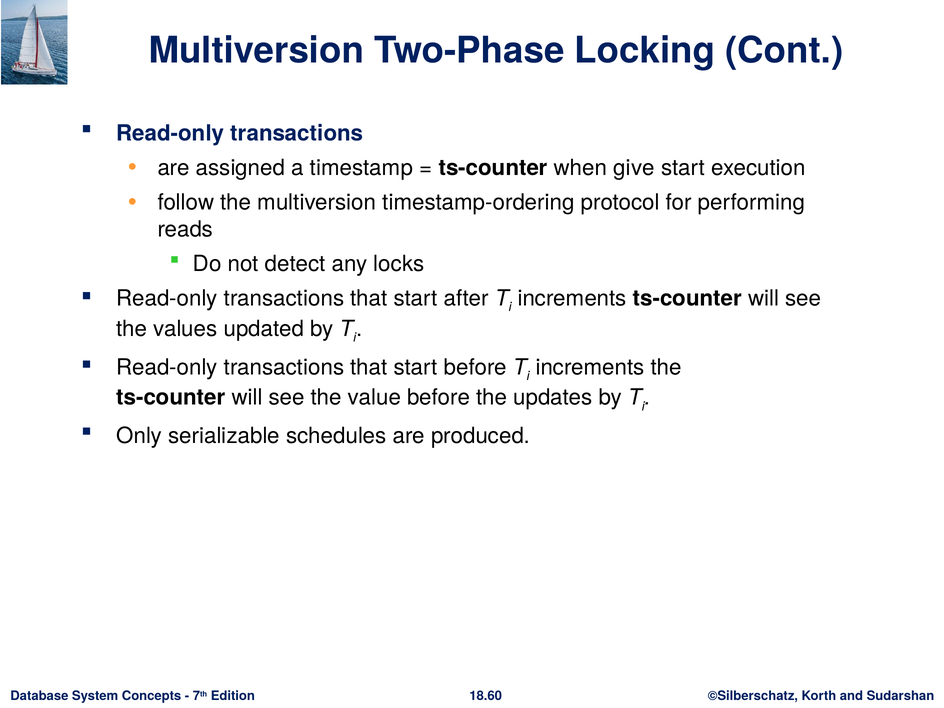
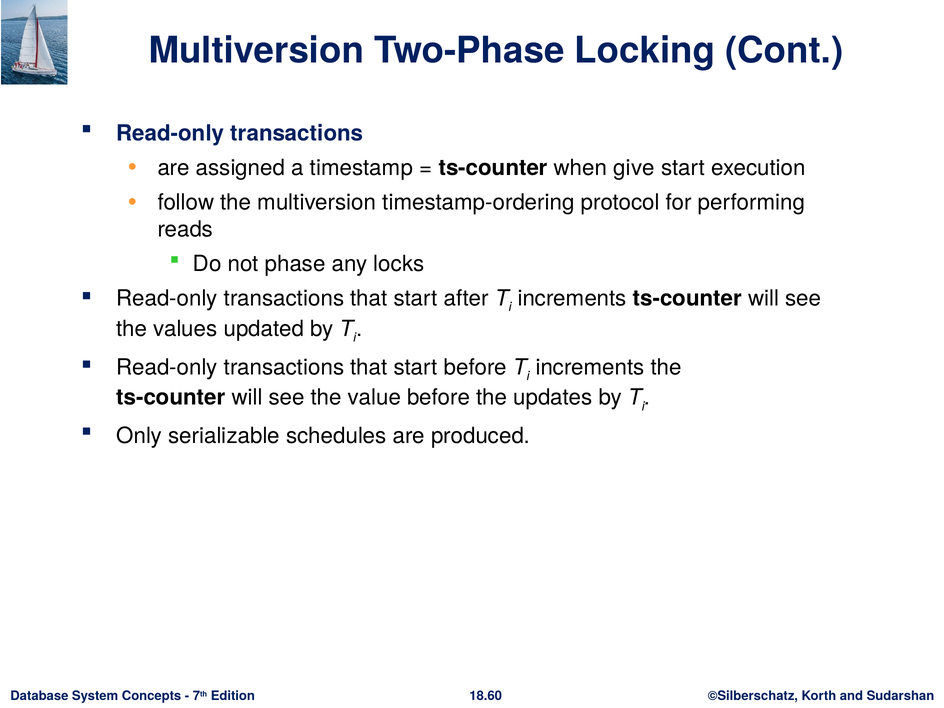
detect: detect -> phase
